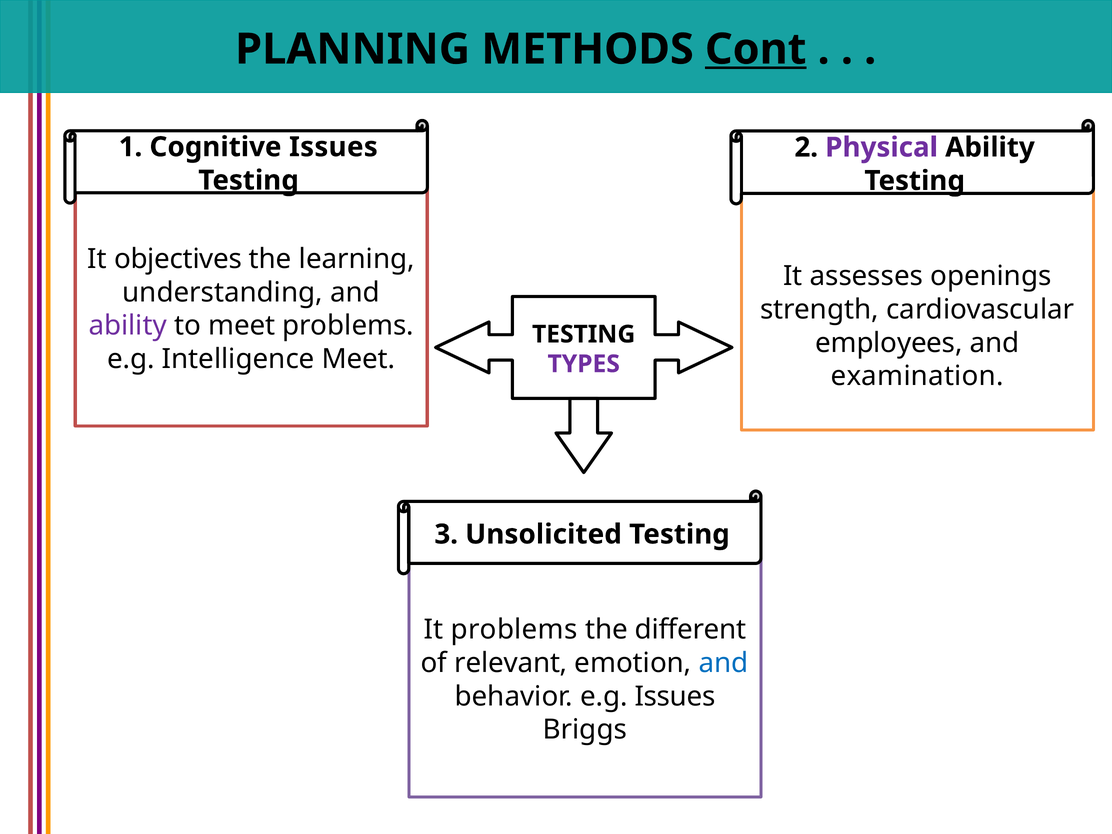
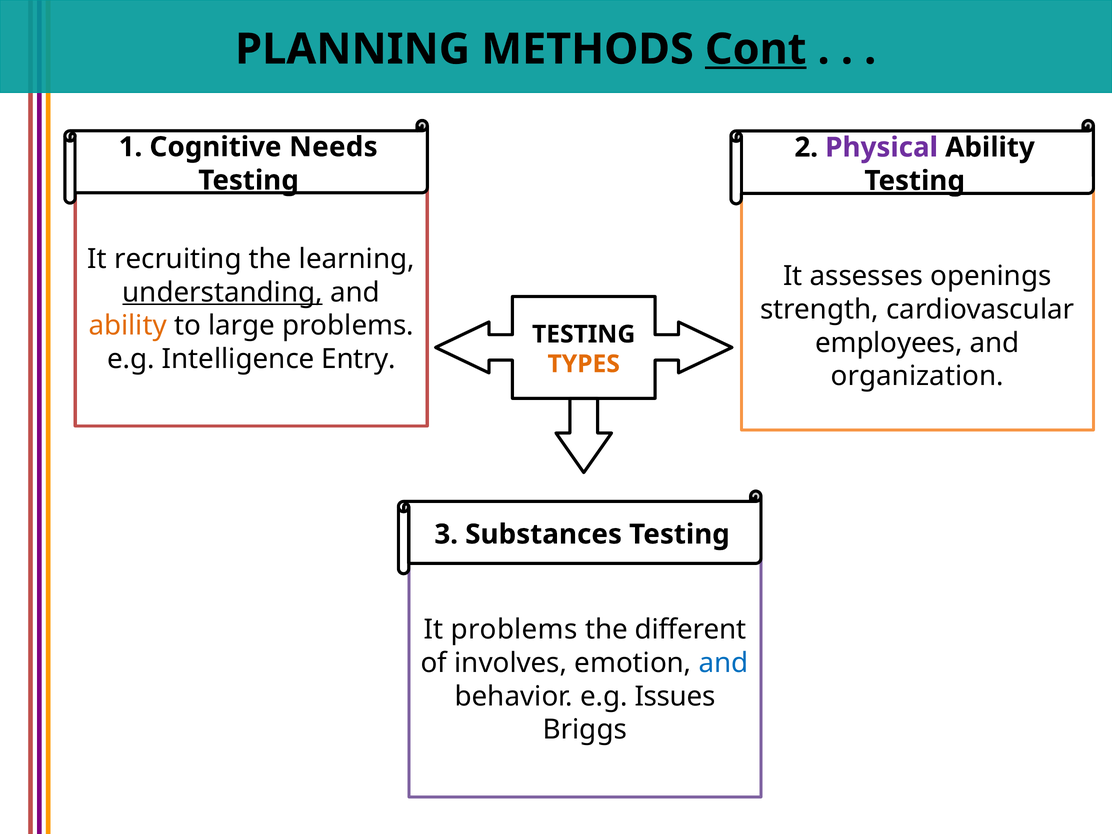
Cognitive Issues: Issues -> Needs
objectives: objectives -> recruiting
understanding underline: none -> present
ability at (128, 326) colour: purple -> orange
to meet: meet -> large
Intelligence Meet: Meet -> Entry
TYPES colour: purple -> orange
examination: examination -> organization
Unsolicited: Unsolicited -> Substances
relevant: relevant -> involves
